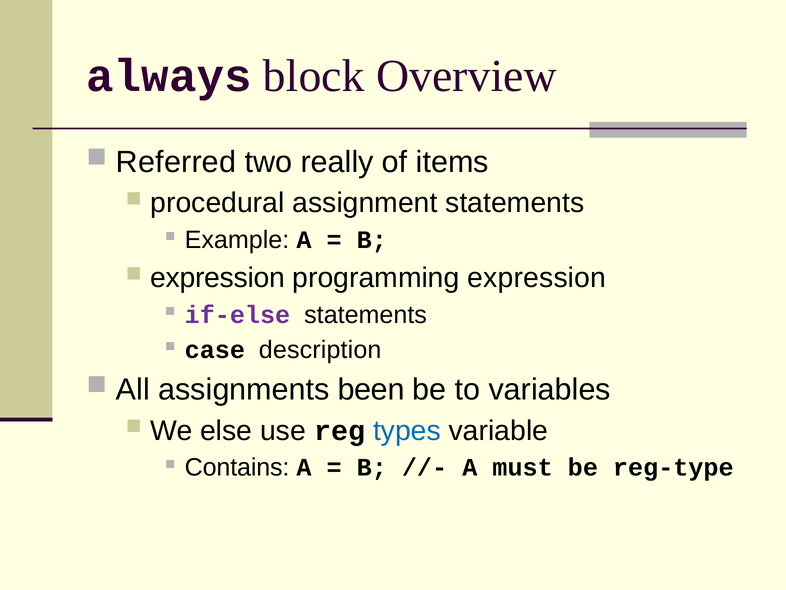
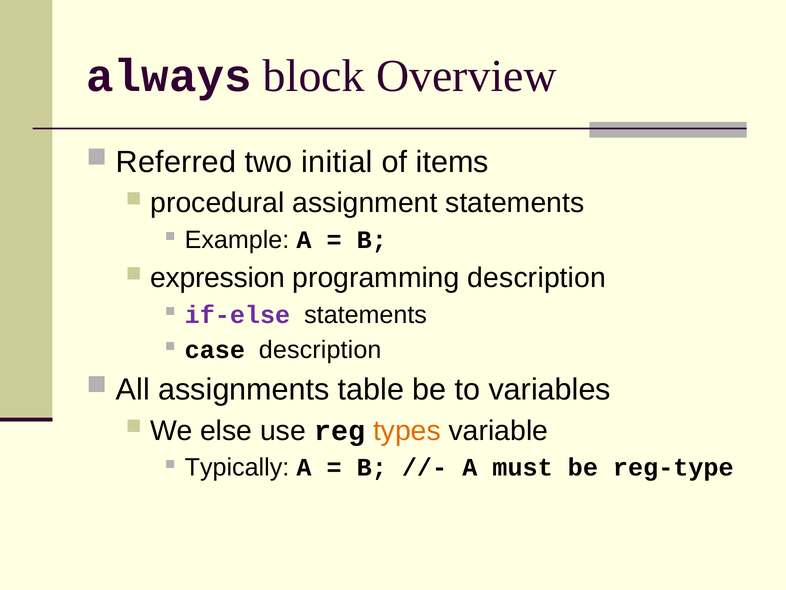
really: really -> initial
programming expression: expression -> description
been: been -> table
types colour: blue -> orange
Contains: Contains -> Typically
